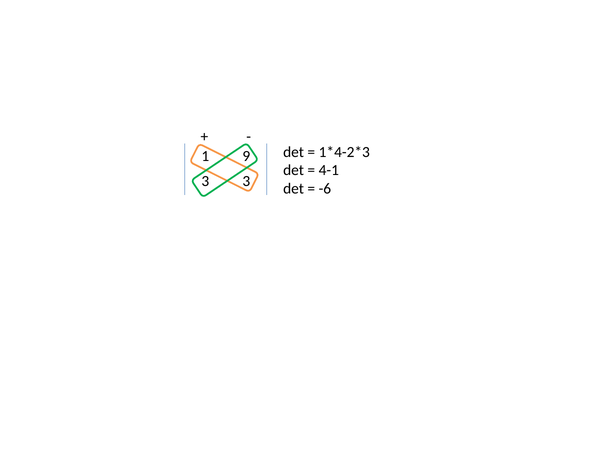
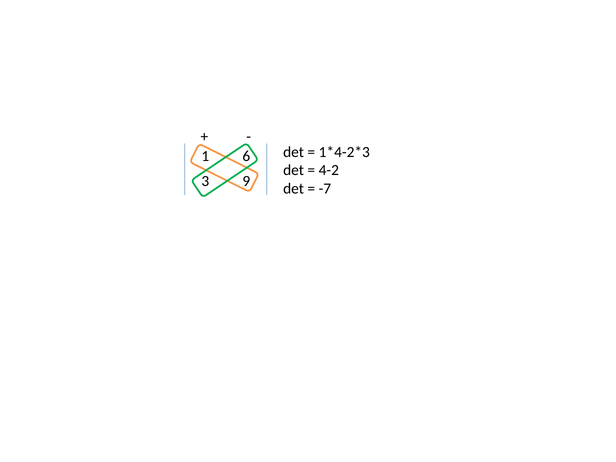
9: 9 -> 6
4-1: 4-1 -> 4-2
3 3: 3 -> 9
-6: -6 -> -7
